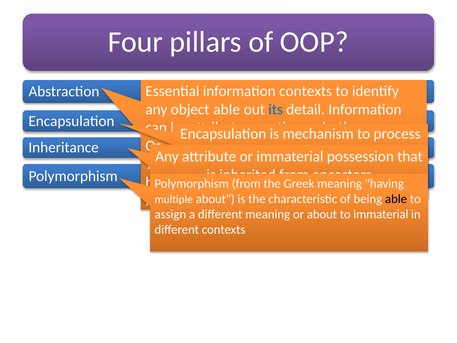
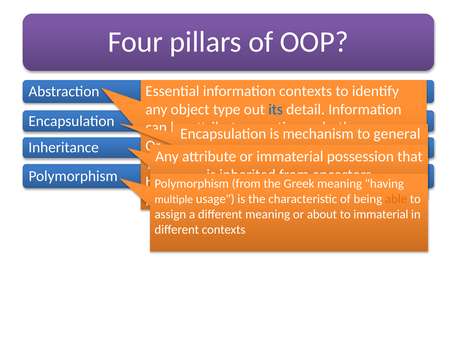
object able: able -> type
to process: process -> general
about at (215, 199): about -> usage
able at (396, 199) colour: black -> orange
